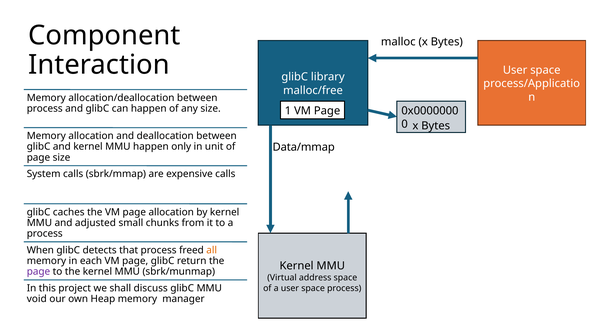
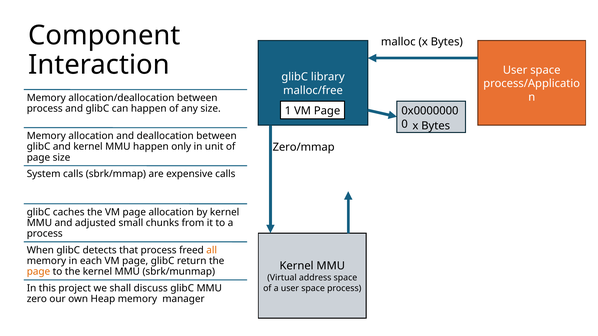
Data/mmap: Data/mmap -> Zero/mmap
page at (38, 272) colour: purple -> orange
void: void -> zero
